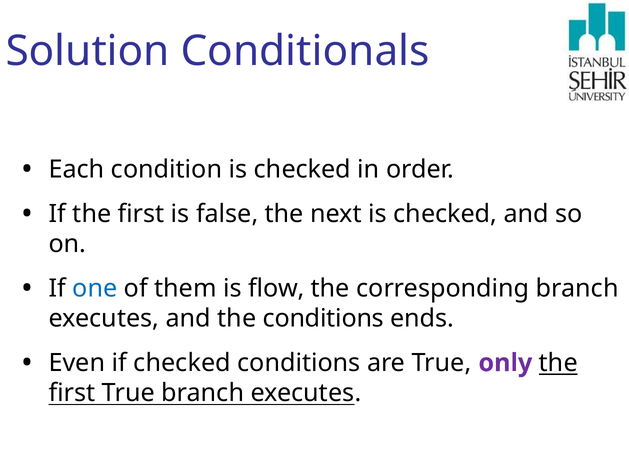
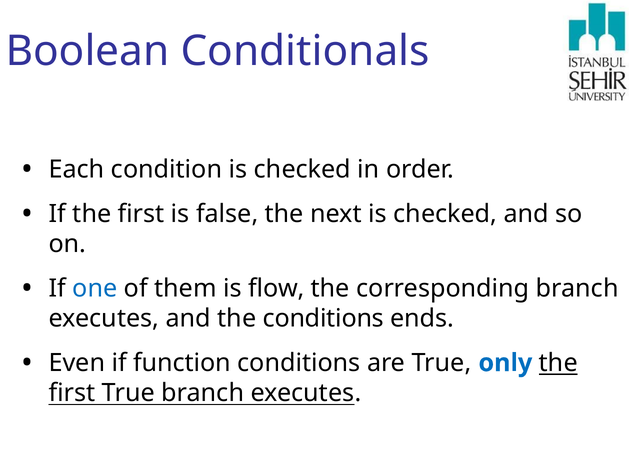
Solution: Solution -> Boolean
if checked: checked -> function
only colour: purple -> blue
